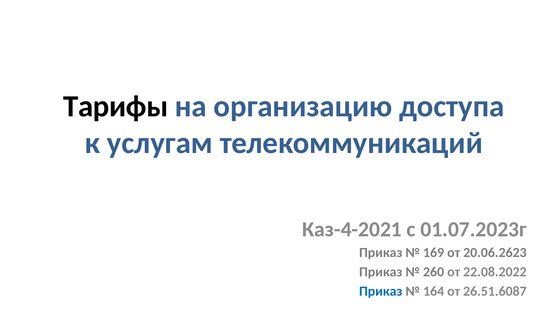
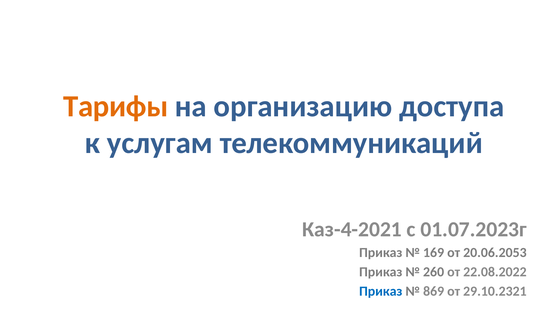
Тарифы colour: black -> orange
20.06.2623: 20.06.2623 -> 20.06.2053
164: 164 -> 869
26.51.6087: 26.51.6087 -> 29.10.2321
